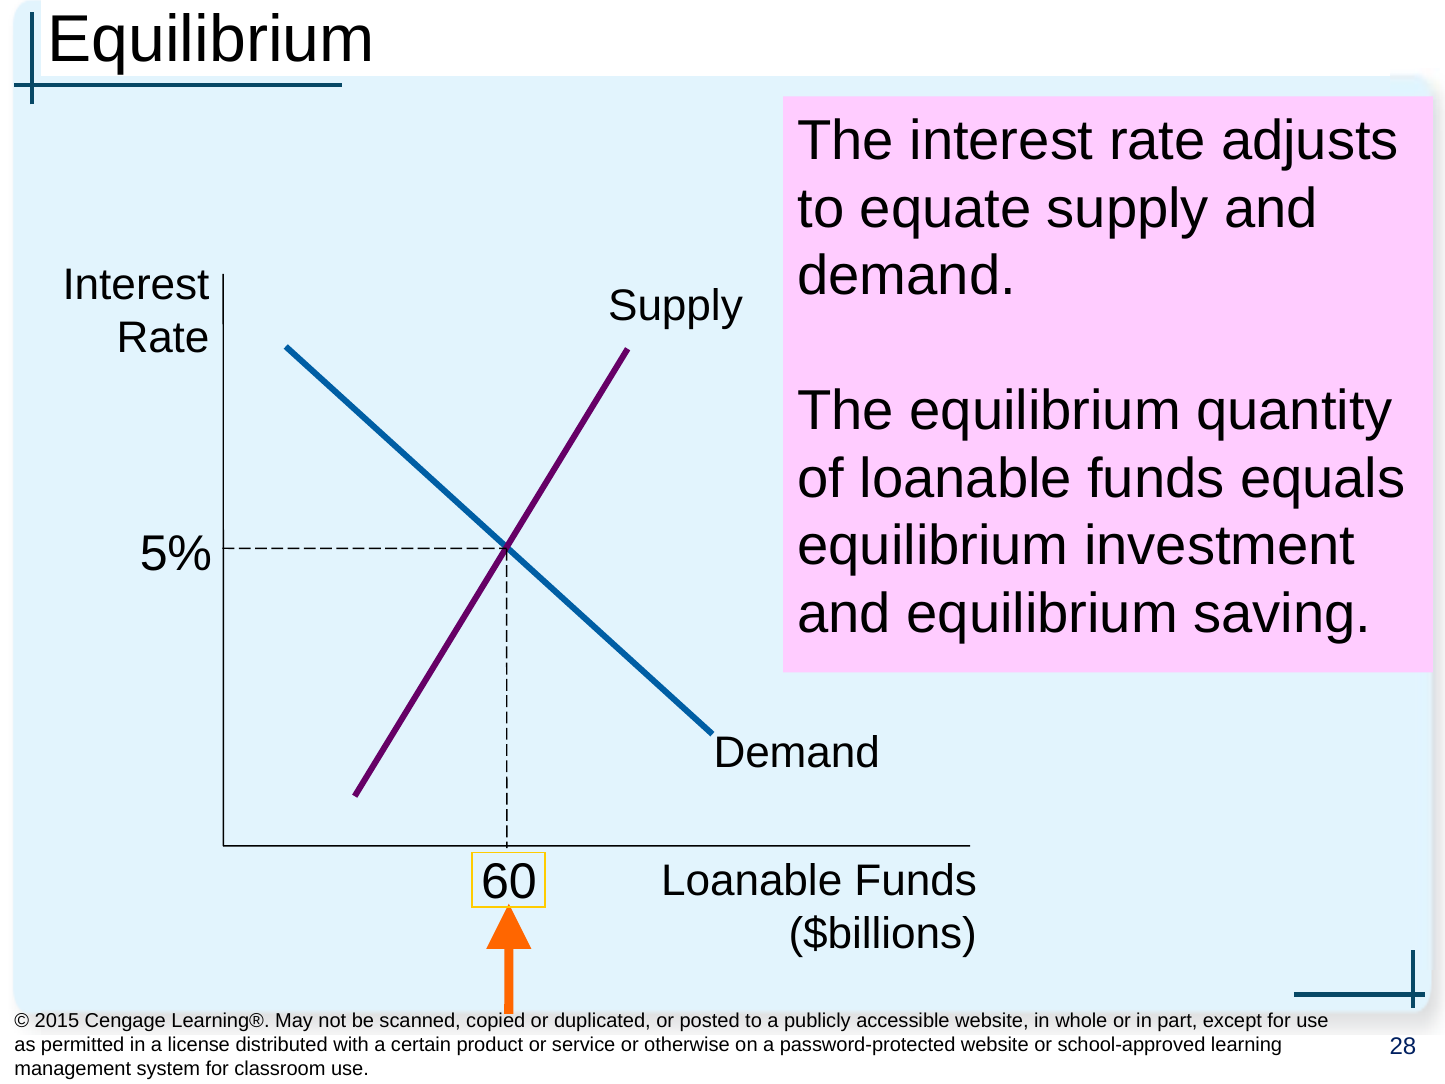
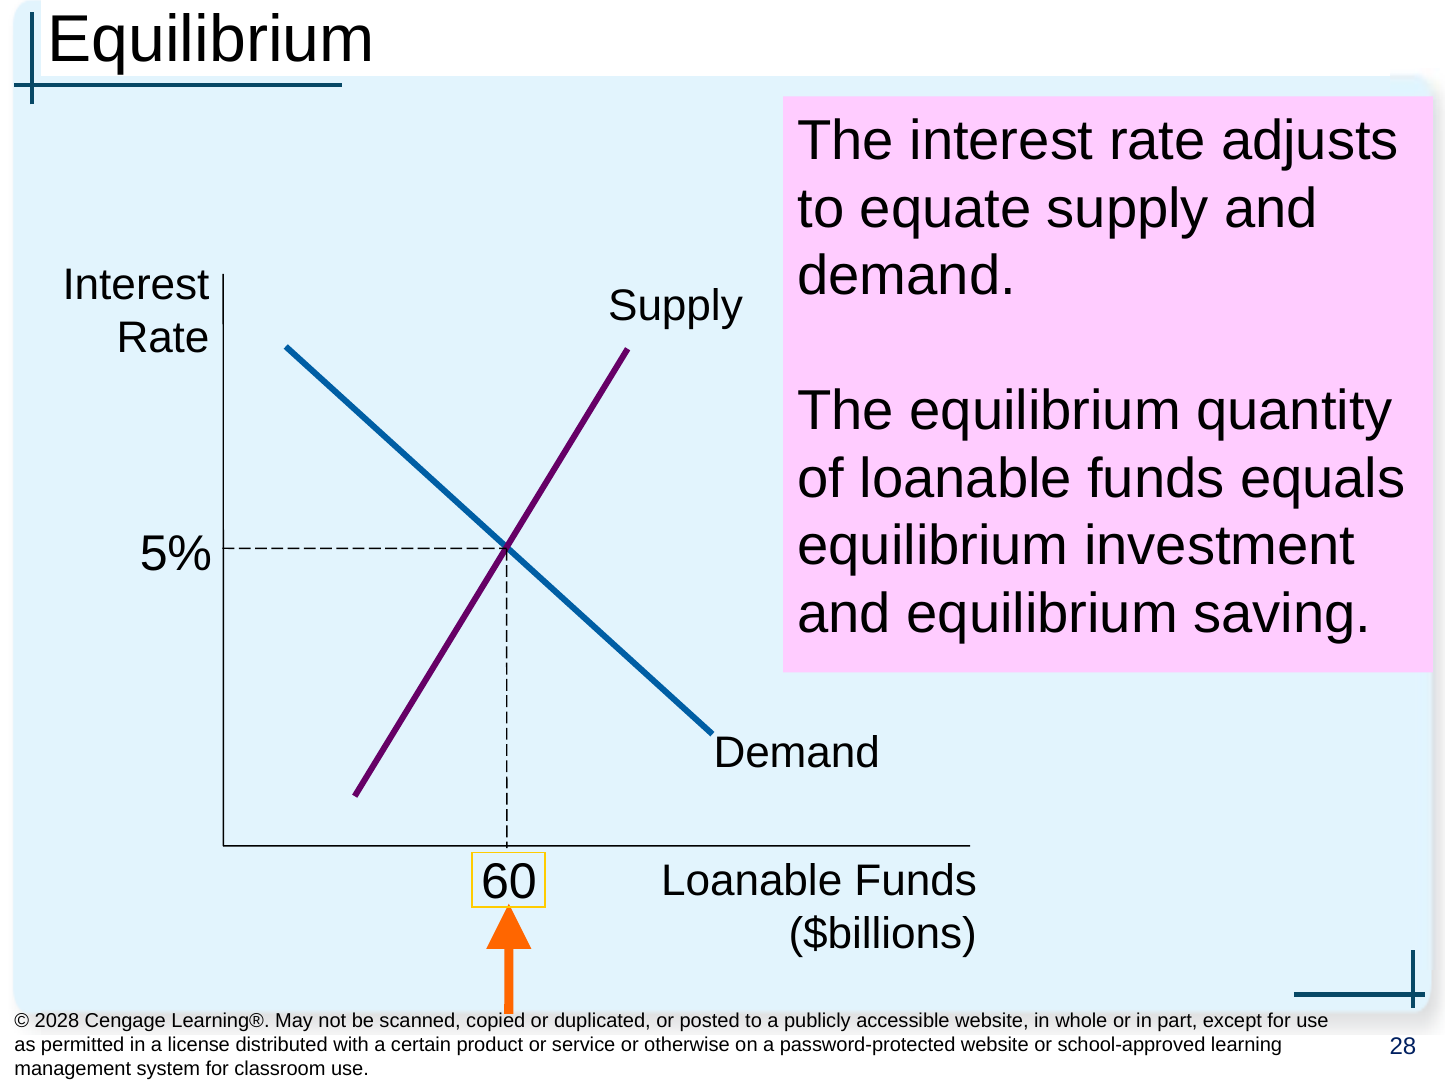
2015: 2015 -> 2028
